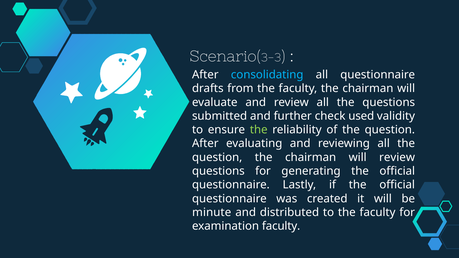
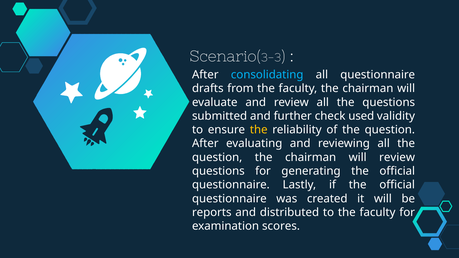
the at (259, 130) colour: light green -> yellow
minute: minute -> reports
examination faculty: faculty -> scores
